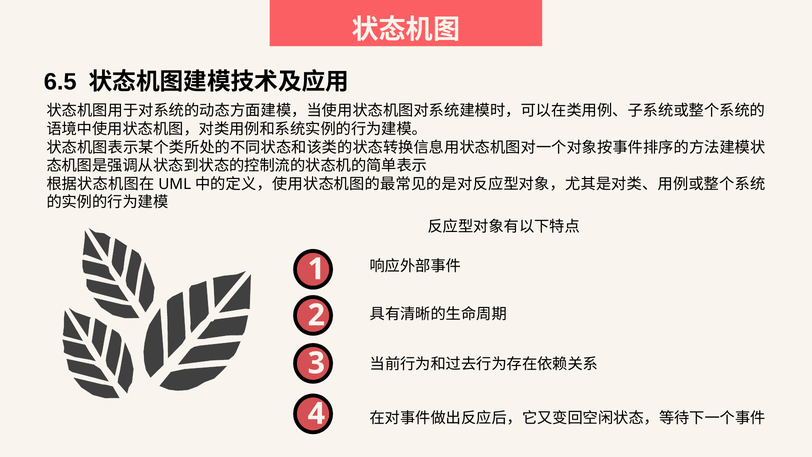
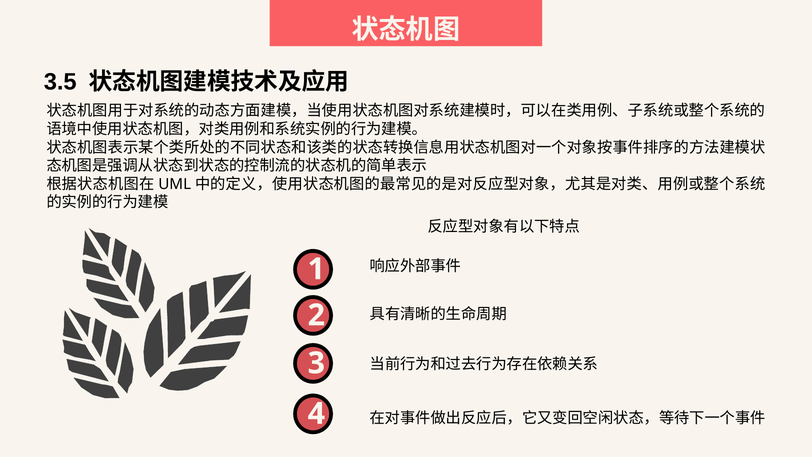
6.5: 6.5 -> 3.5
